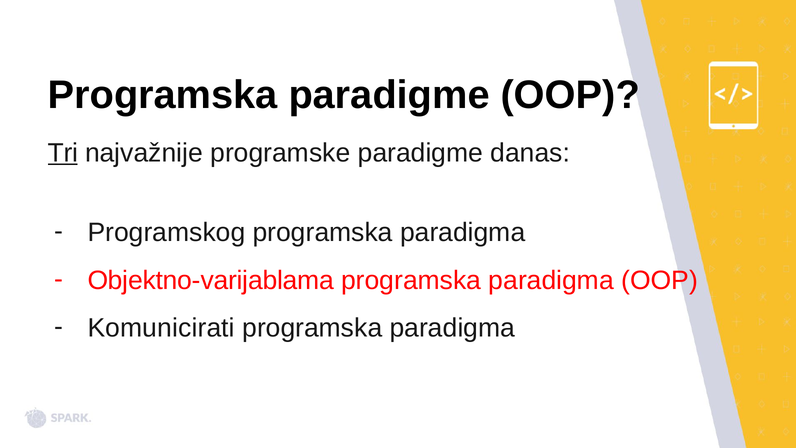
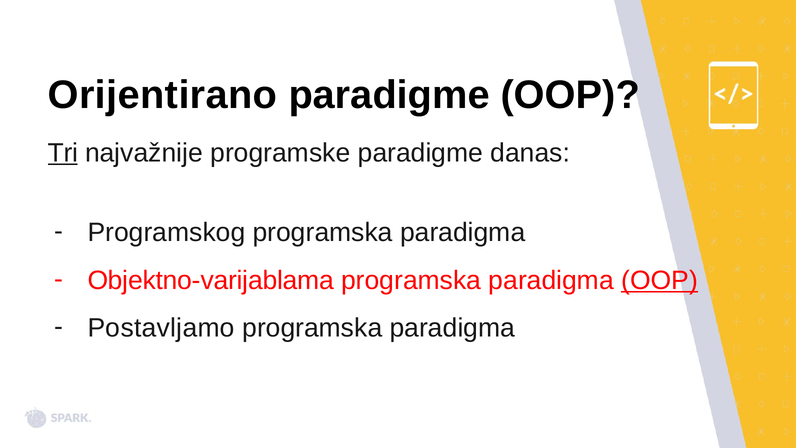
Programska at (163, 95): Programska -> Orijentirano
OOP at (660, 280) underline: none -> present
Komunicirati: Komunicirati -> Postavljamo
